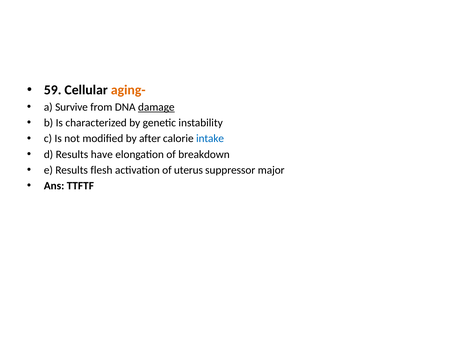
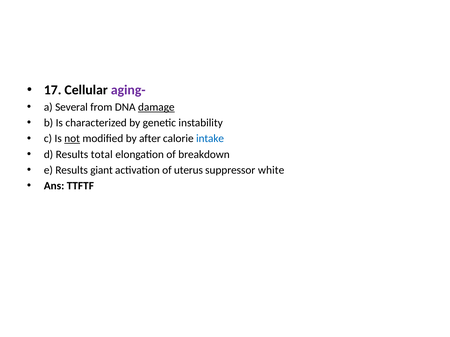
59: 59 -> 17
aging- colour: orange -> purple
Survive: Survive -> Several
not underline: none -> present
have: have -> total
flesh: flesh -> giant
major: major -> white
